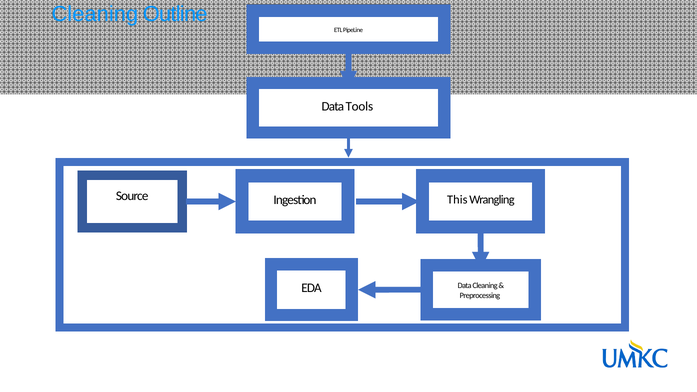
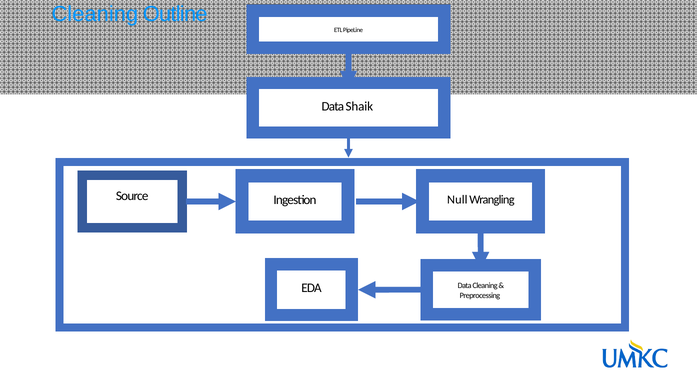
Tools: Tools -> Shaik
This: This -> Null
